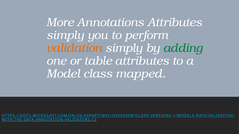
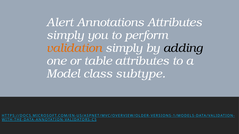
More: More -> Alert
adding colour: green -> black
mapped: mapped -> subtype
